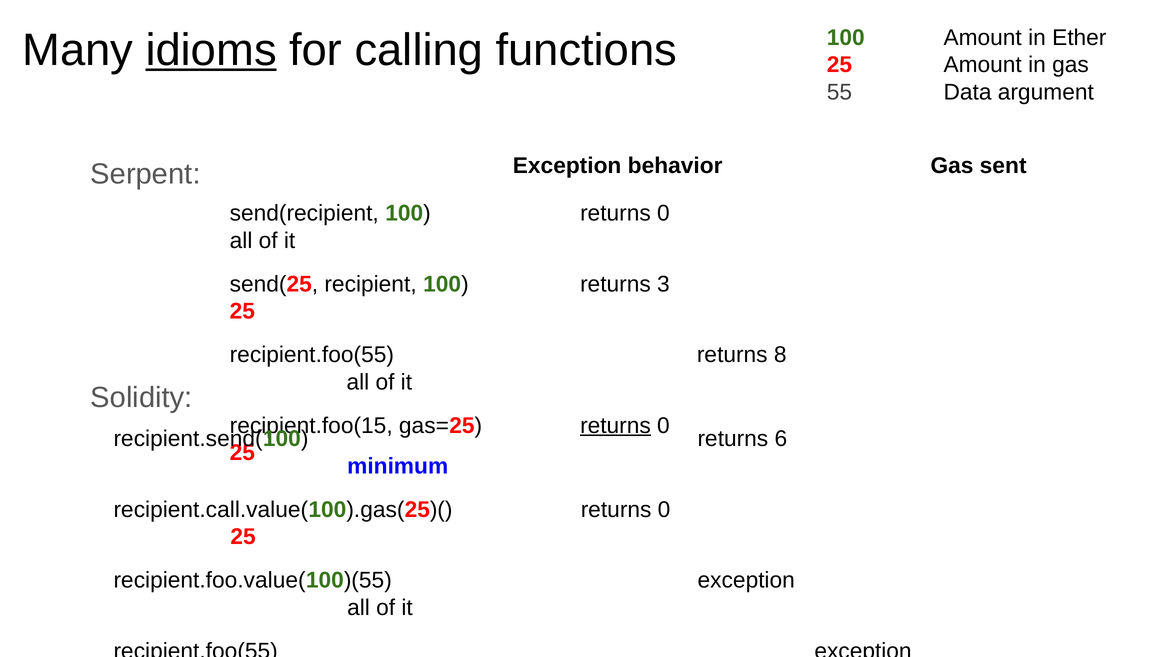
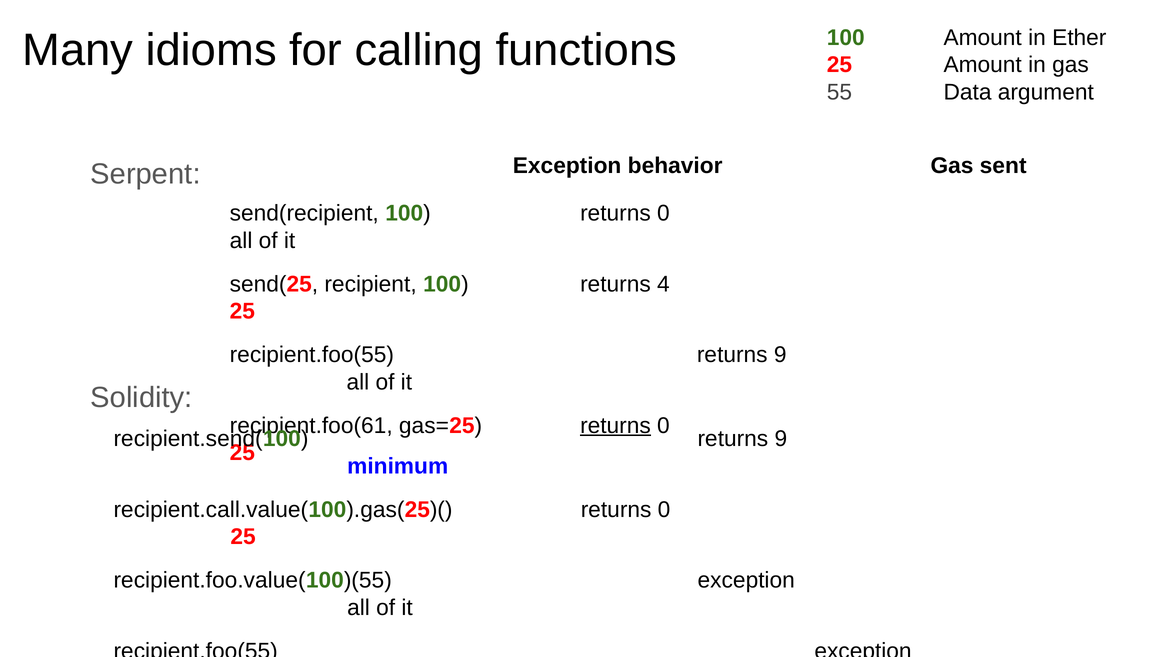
idioms underline: present -> none
3: 3 -> 4
recipient.foo(55 returns 8: 8 -> 9
recipient.foo(15: recipient.foo(15 -> recipient.foo(61
6 at (781, 439): 6 -> 9
